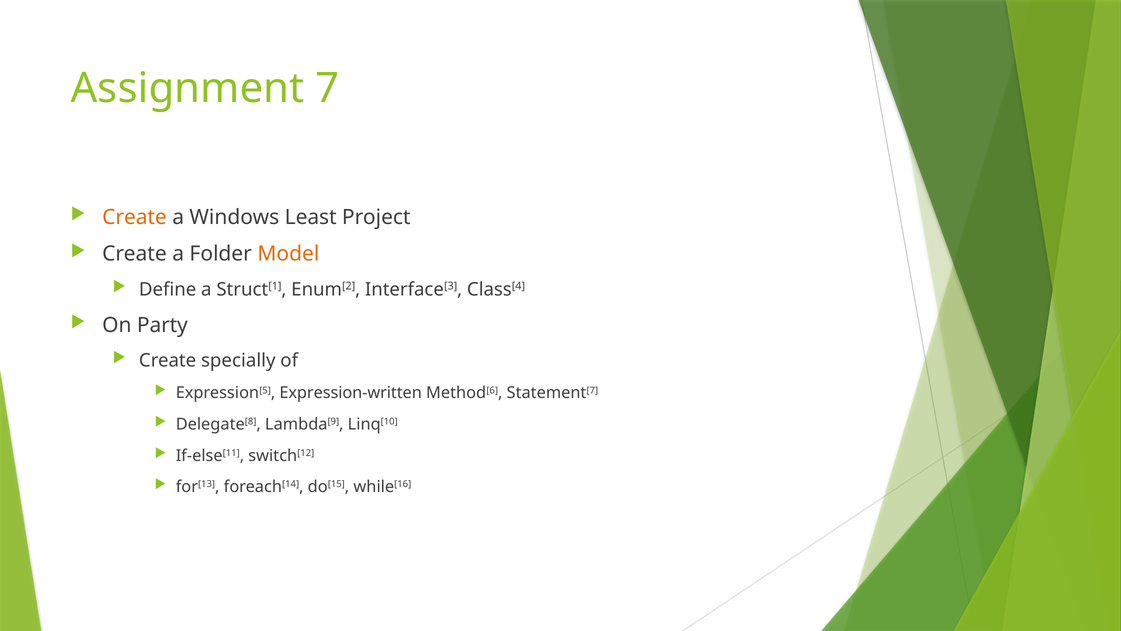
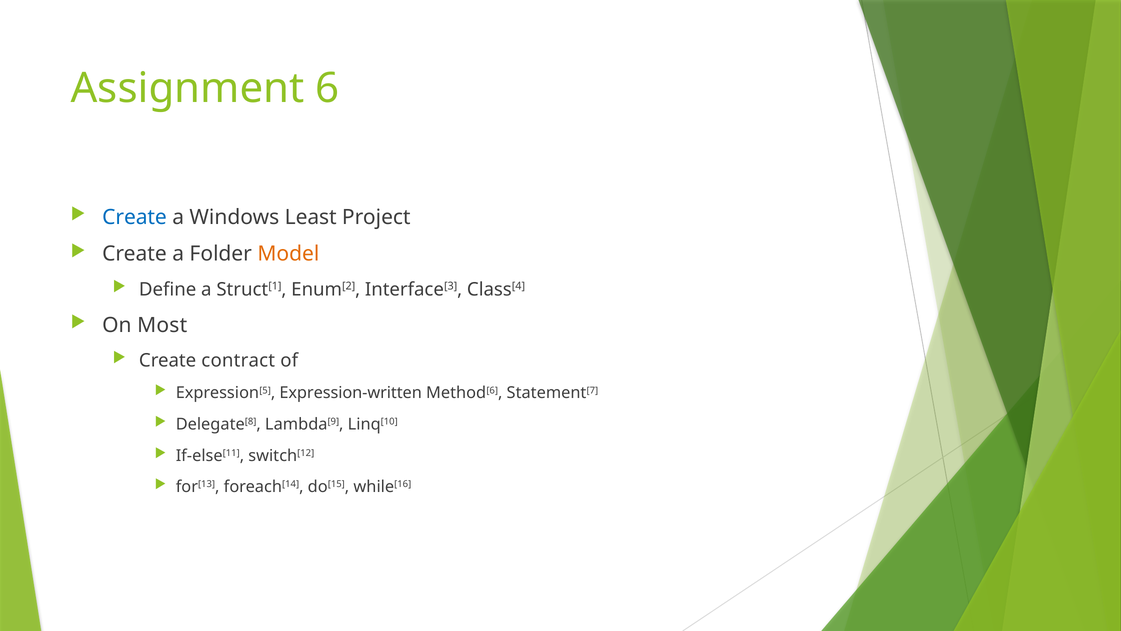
7: 7 -> 6
Create at (135, 217) colour: orange -> blue
Party: Party -> Most
specially: specially -> contract
